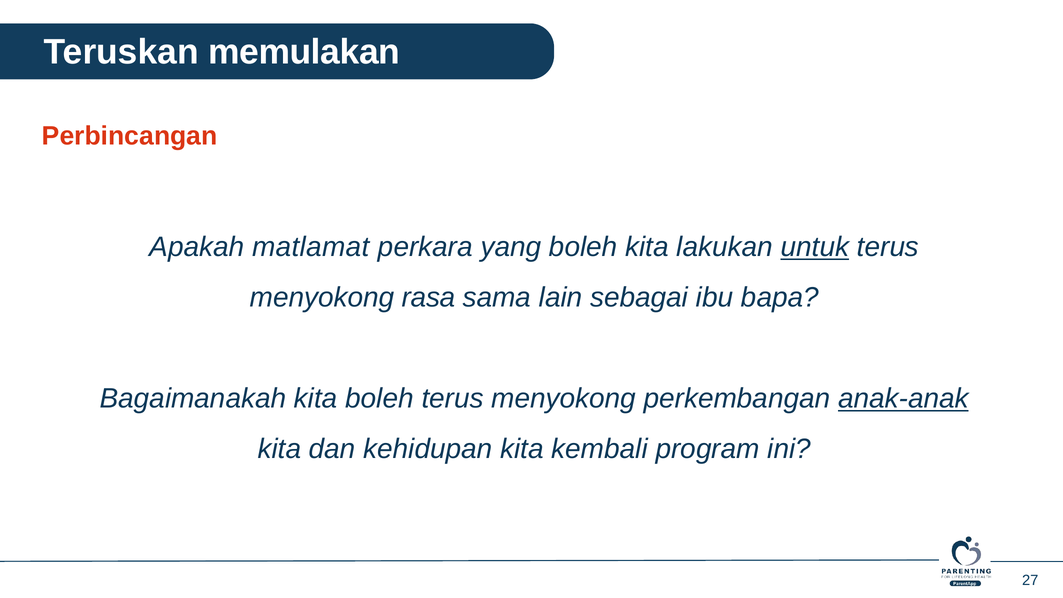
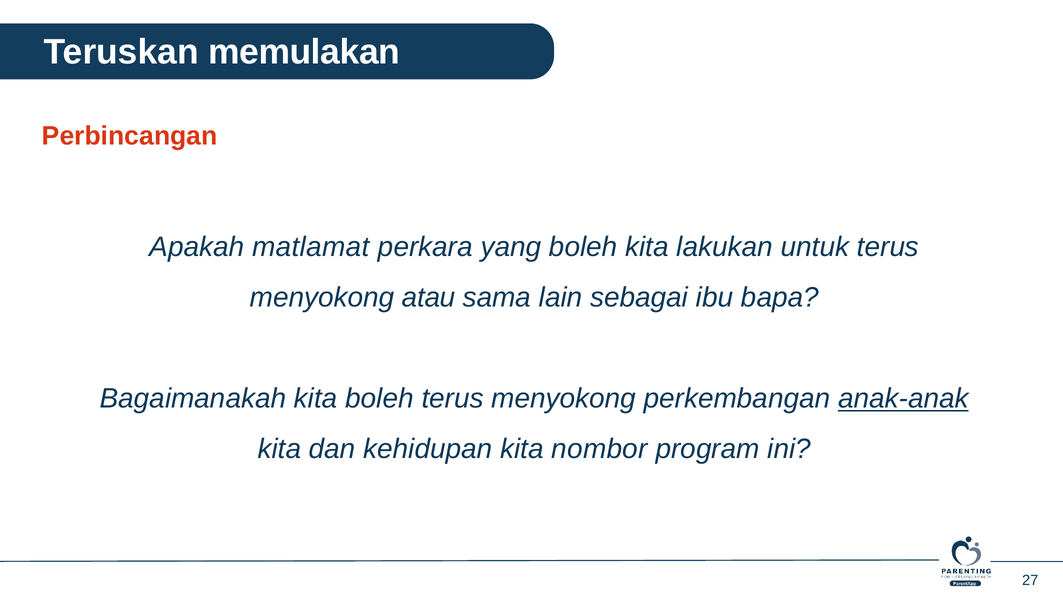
untuk underline: present -> none
rasa: rasa -> atau
kembali: kembali -> nombor
